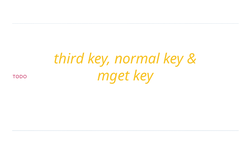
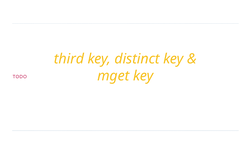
normal: normal -> distinct
